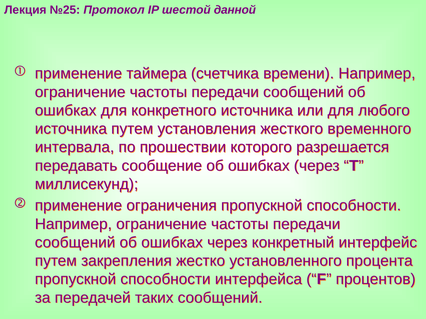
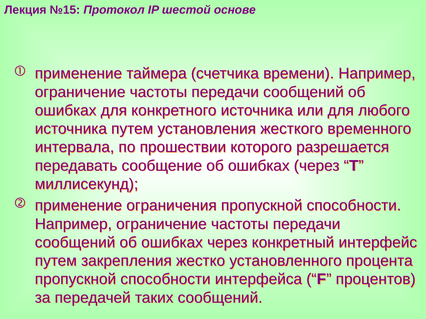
№25: №25 -> №15
данной: данной -> основе
